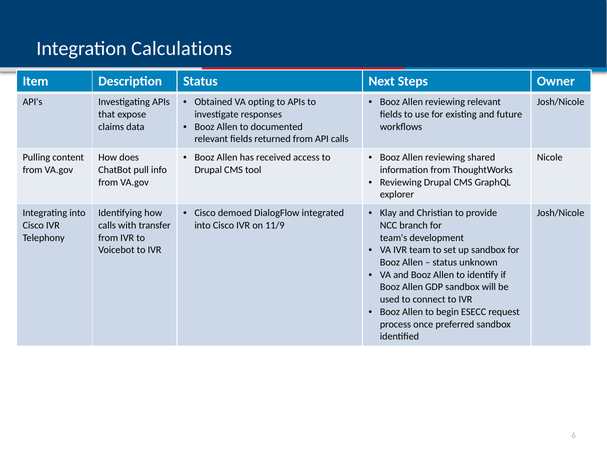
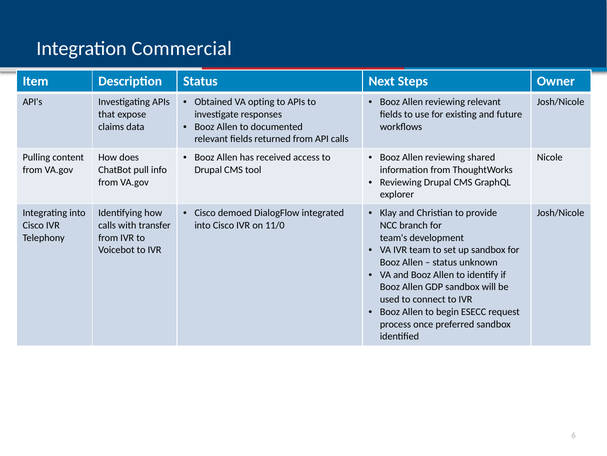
Calculations: Calculations -> Commercial
11/9: 11/9 -> 11/0
